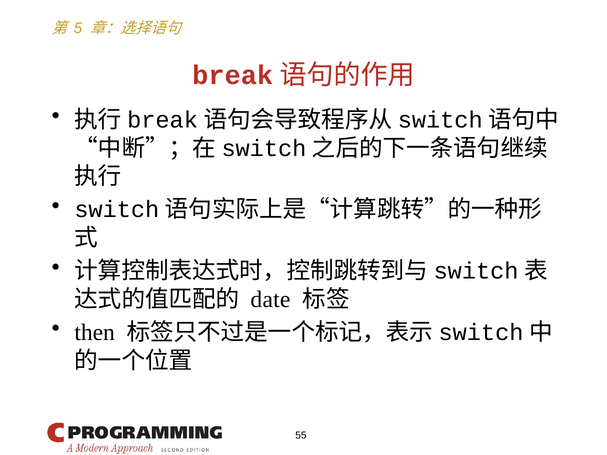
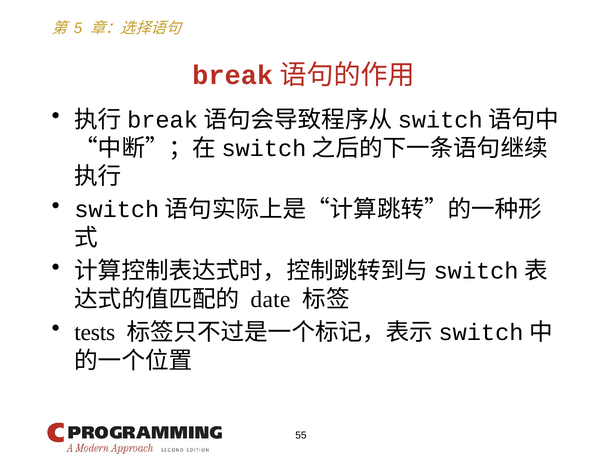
then: then -> tests
